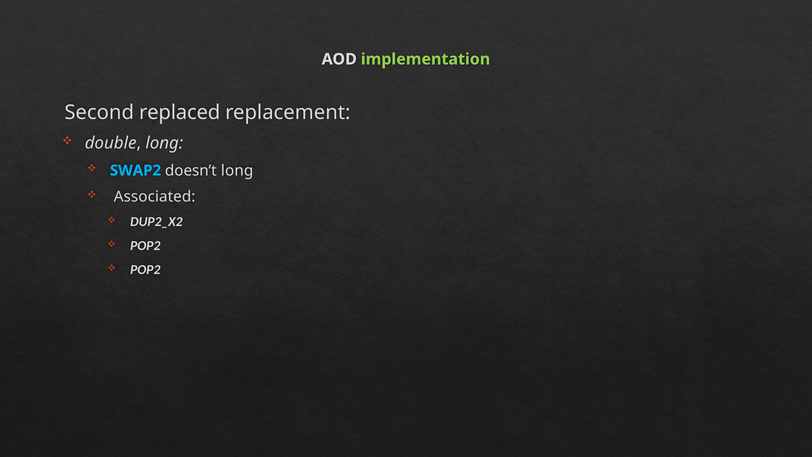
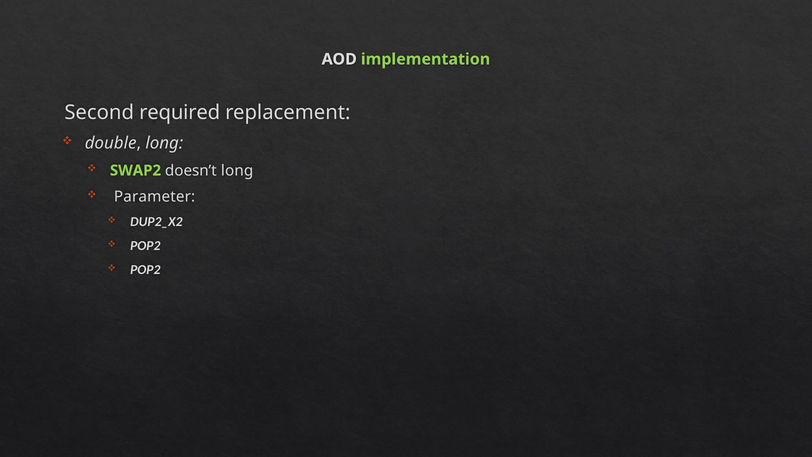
replaced: replaced -> required
SWAP2 colour: light blue -> light green
Associated: Associated -> Parameter
